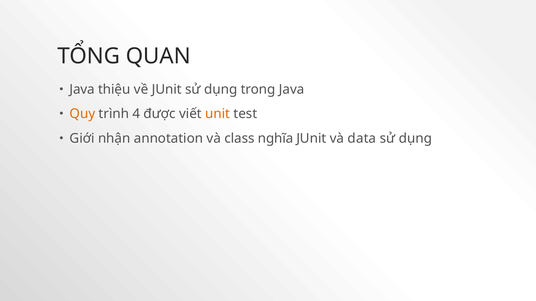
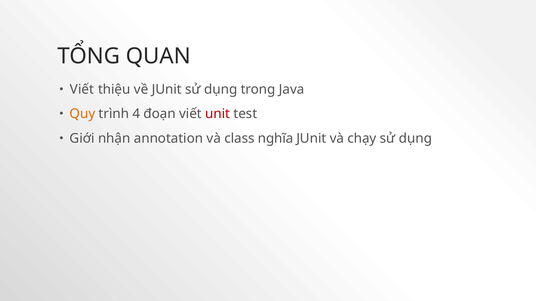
Java at (82, 90): Java -> Viết
được: được -> đoạn
unit colour: orange -> red
data: data -> chạy
